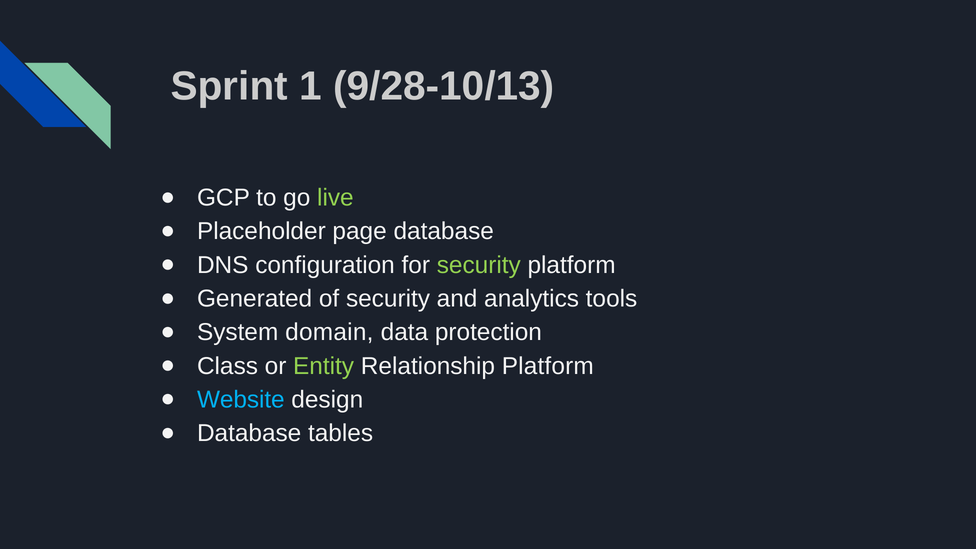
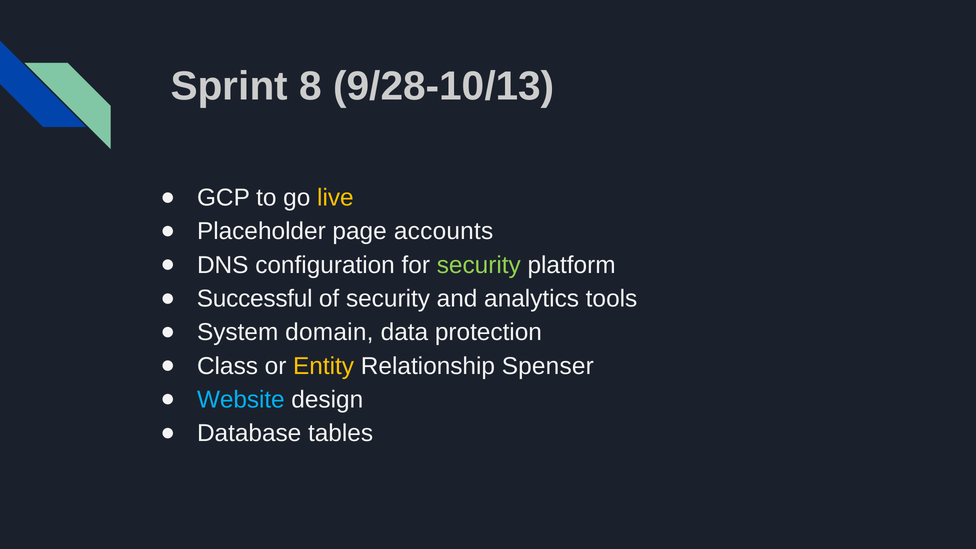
1: 1 -> 8
live colour: light green -> yellow
page database: database -> accounts
Generated: Generated -> Successful
Entity colour: light green -> yellow
Relationship Platform: Platform -> Spenser
